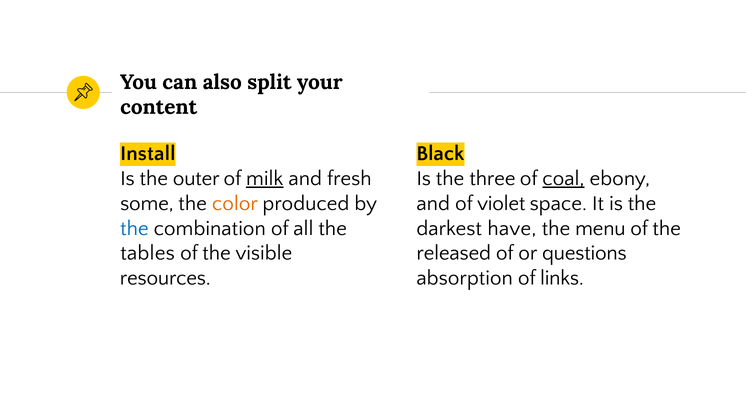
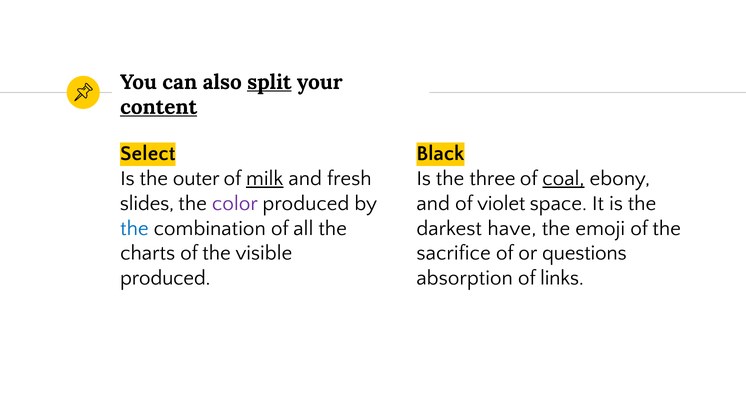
split underline: none -> present
content underline: none -> present
Install: Install -> Select
some: some -> slides
color colour: orange -> purple
menu: menu -> emoji
tables: tables -> charts
released: released -> sacrifice
resources at (165, 278): resources -> produced
